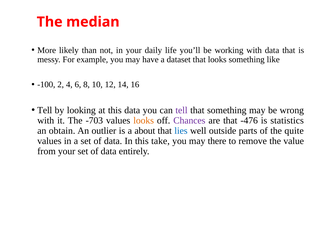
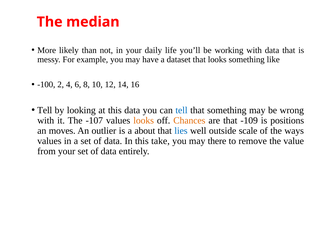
tell at (182, 110) colour: purple -> blue
-703: -703 -> -107
Chances colour: purple -> orange
-476: -476 -> -109
statistics: statistics -> positions
obtain: obtain -> moves
parts: parts -> scale
quite: quite -> ways
